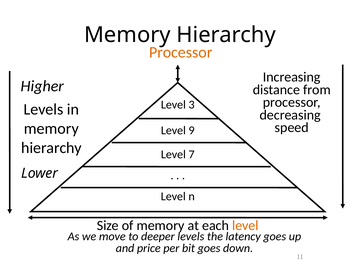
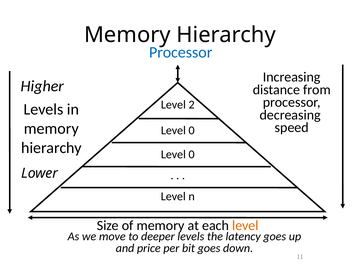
Processor at (181, 52) colour: orange -> blue
3: 3 -> 2
9 at (192, 130): 9 -> 0
7 at (192, 154): 7 -> 0
